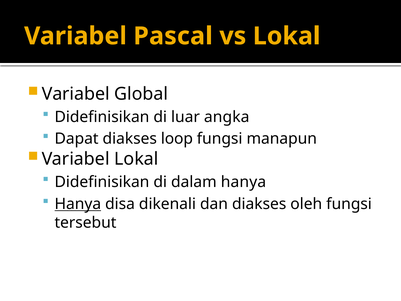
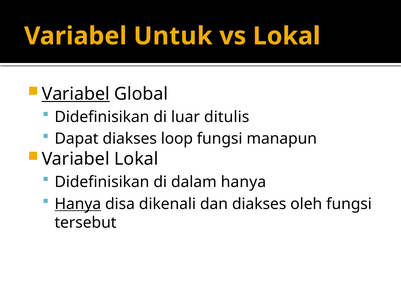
Pascal: Pascal -> Untuk
Variabel at (76, 94) underline: none -> present
angka: angka -> ditulis
